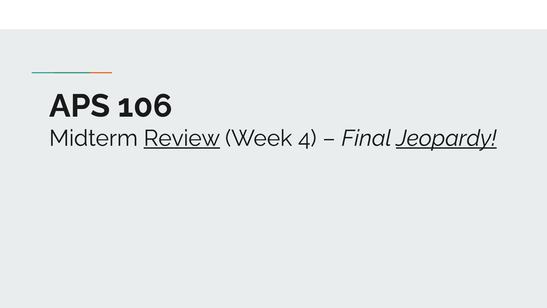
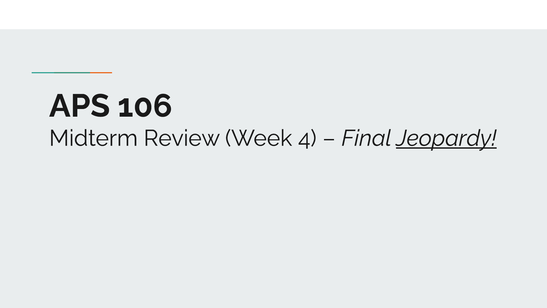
Review underline: present -> none
